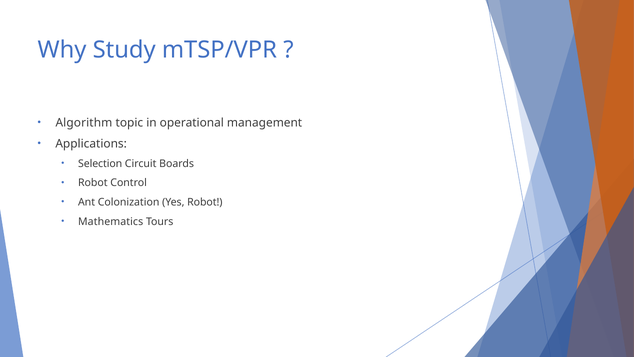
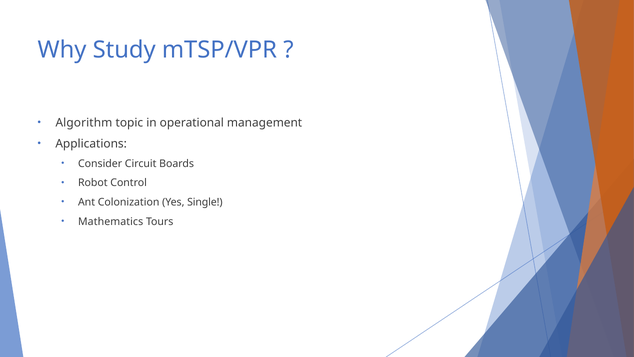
Selection: Selection -> Consider
Yes Robot: Robot -> Single
